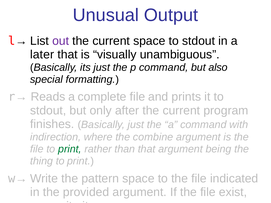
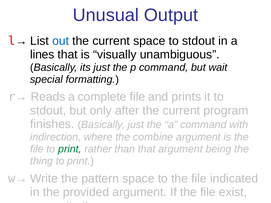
out colour: purple -> blue
later: later -> lines
also: also -> wait
